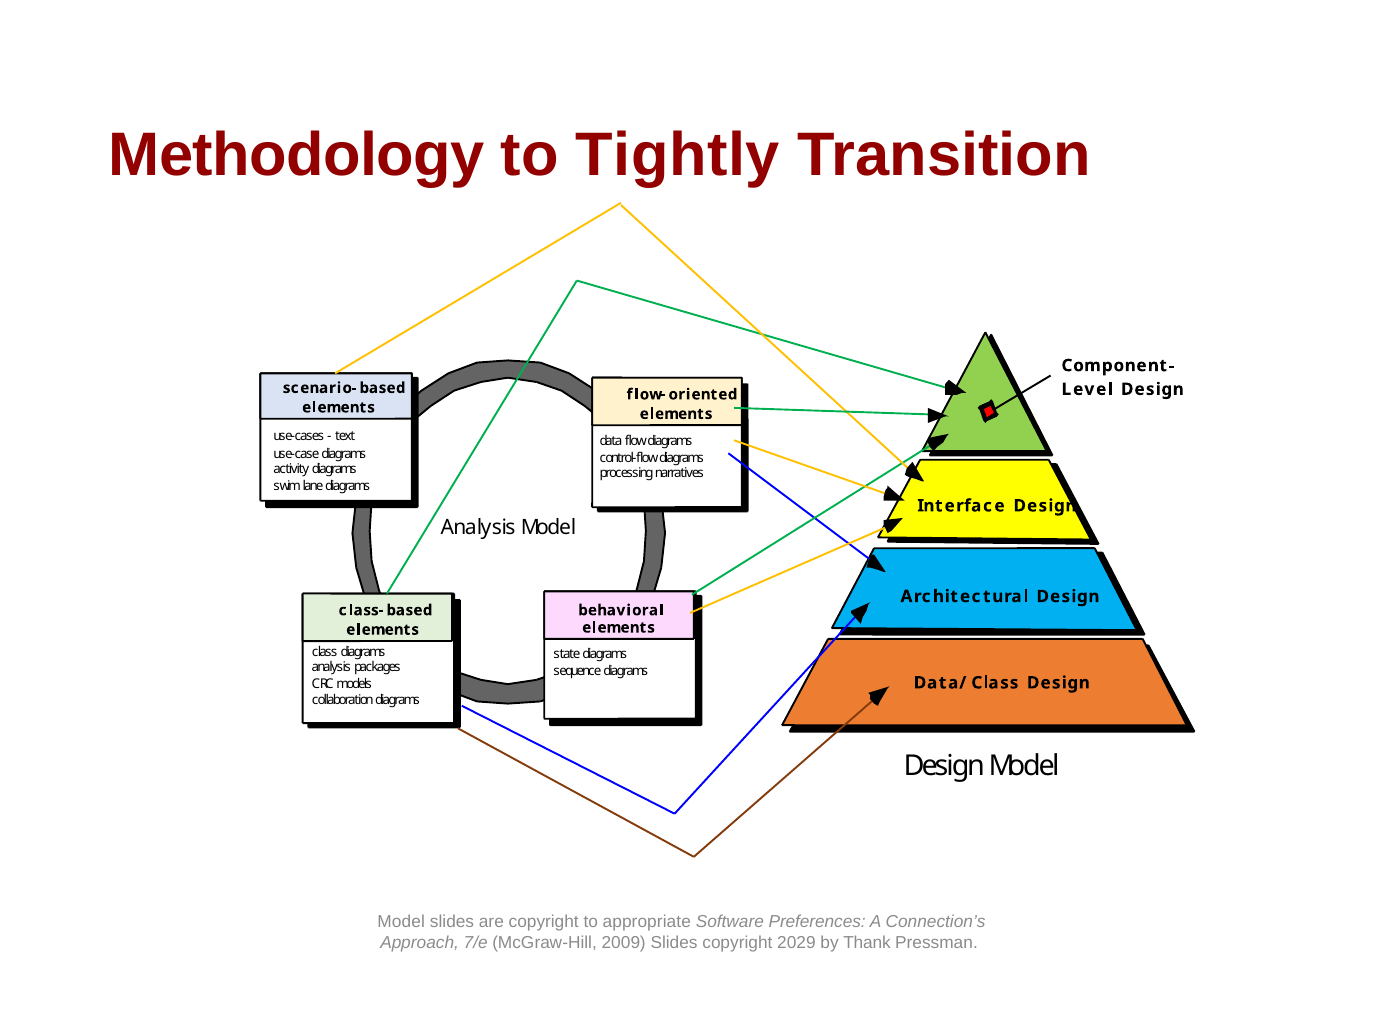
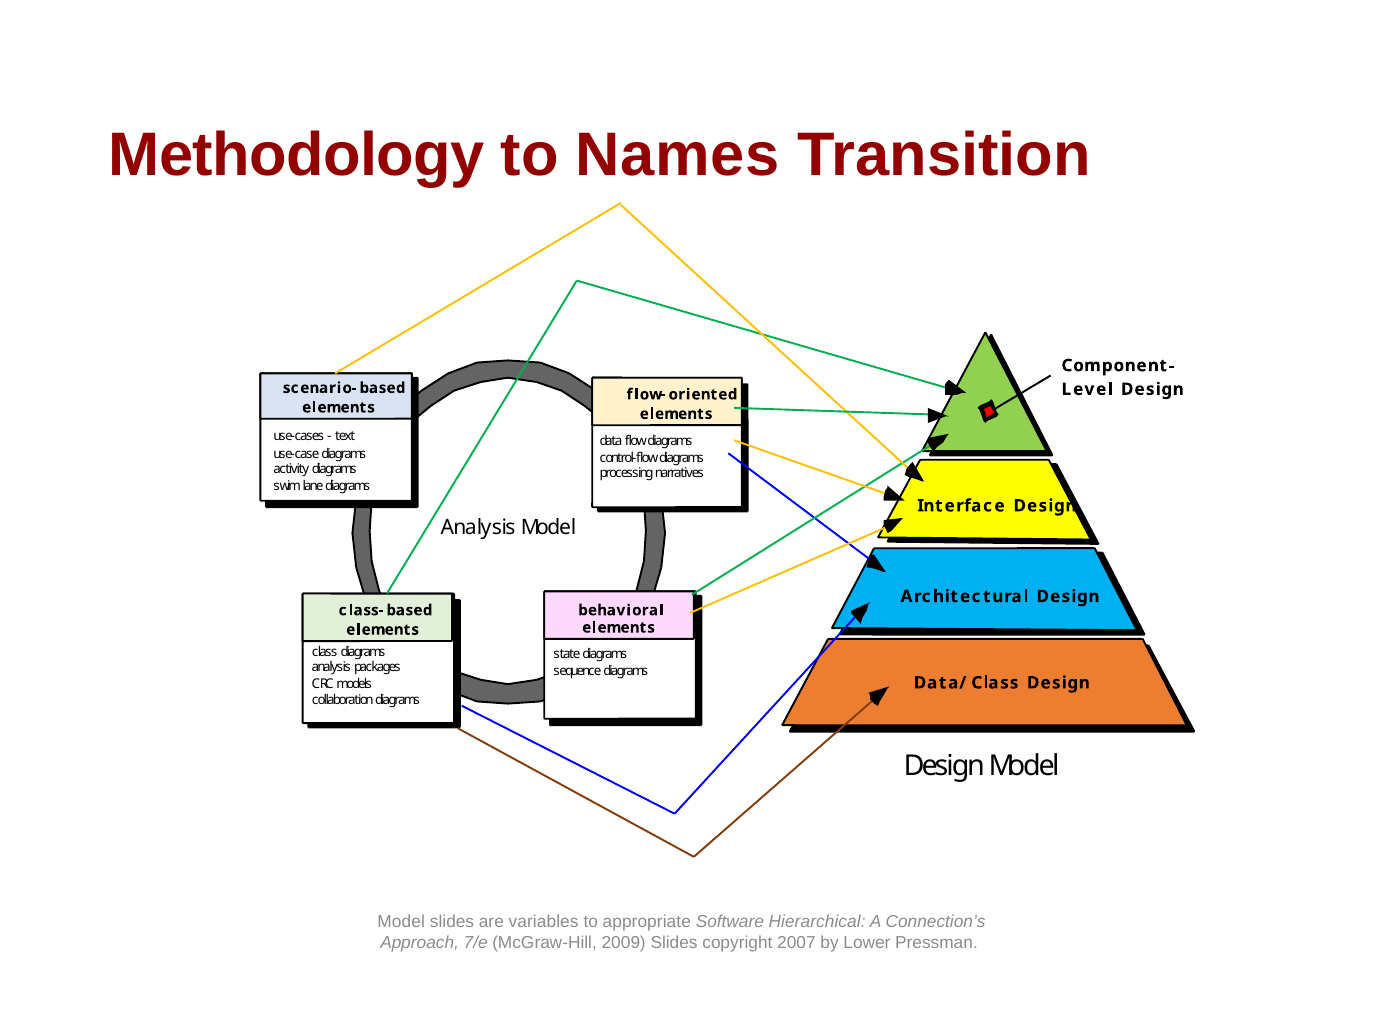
Tightly: Tightly -> Names
are copyright: copyright -> variables
Preferences: Preferences -> Hierarchical
2029: 2029 -> 2007
Thank: Thank -> Lower
